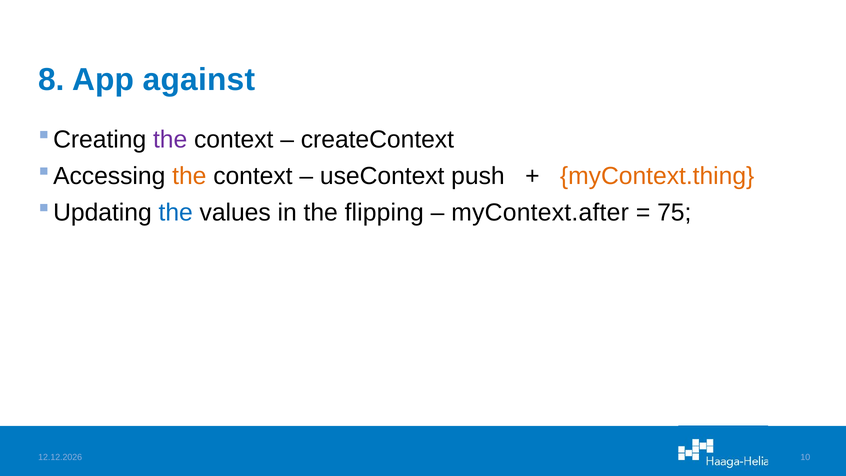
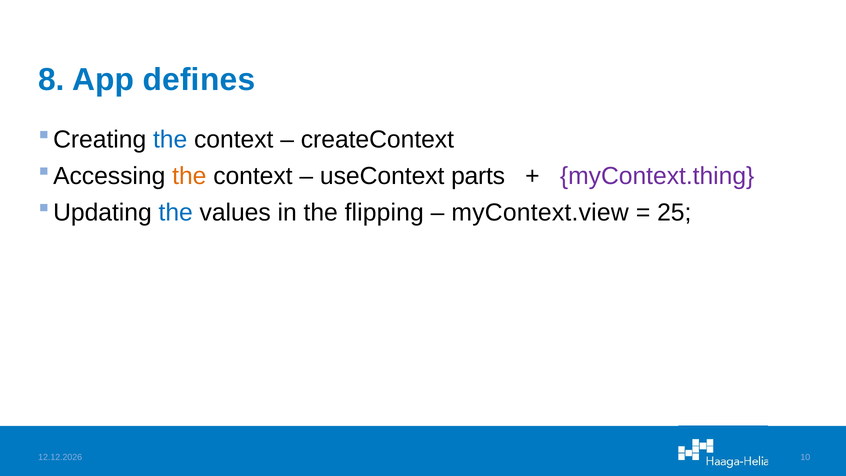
against: against -> defines
the at (170, 140) colour: purple -> blue
push: push -> parts
myContext.thing colour: orange -> purple
myContext.after: myContext.after -> myContext.view
75: 75 -> 25
